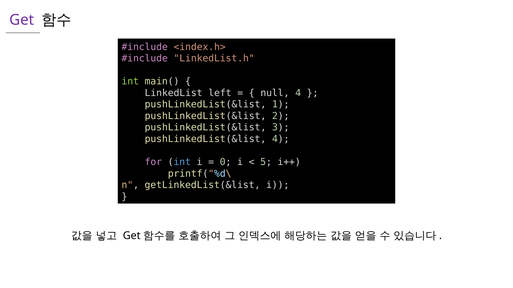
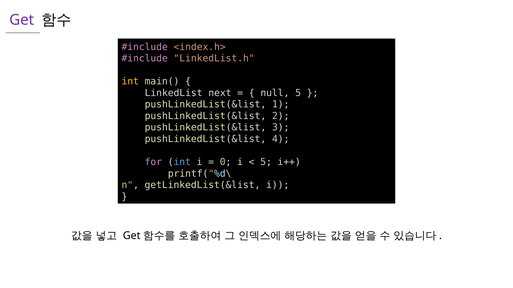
int at (130, 82) colour: light green -> yellow
left: left -> next
null 4: 4 -> 5
